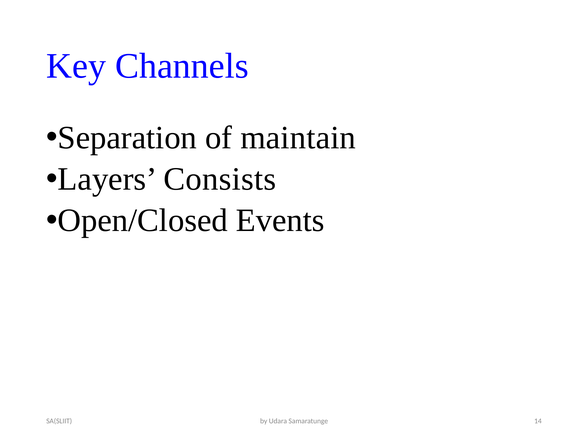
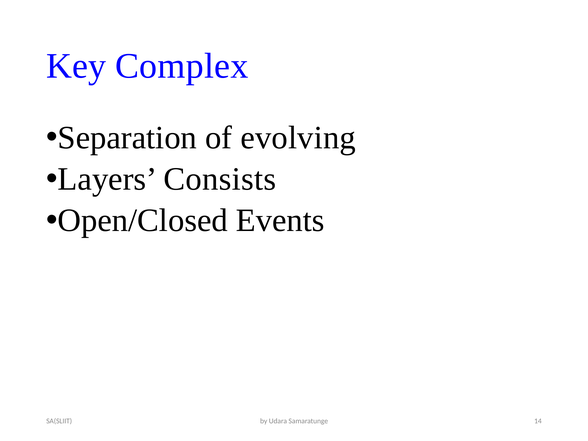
Channels: Channels -> Complex
maintain: maintain -> evolving
